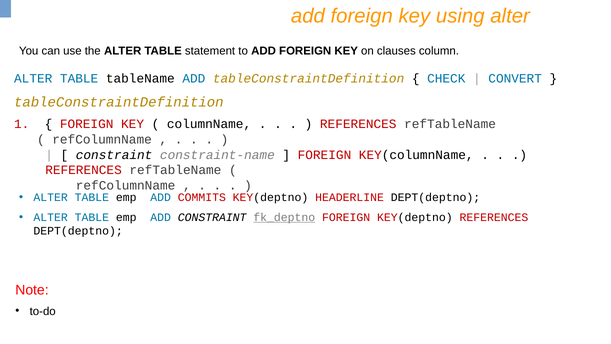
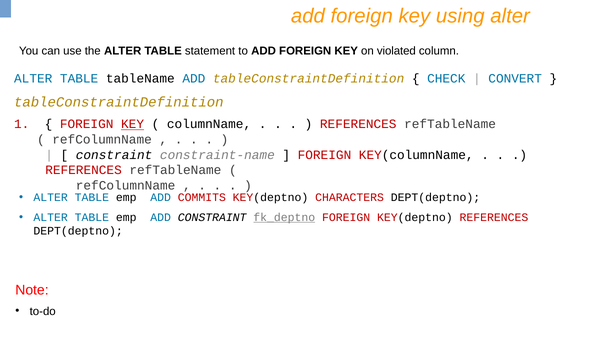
clauses: clauses -> violated
KEY at (133, 124) underline: none -> present
HEADERLINE: HEADERLINE -> CHARACTERS
